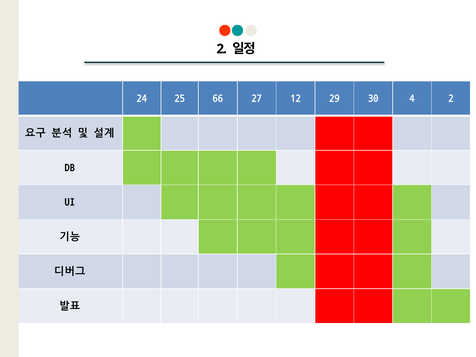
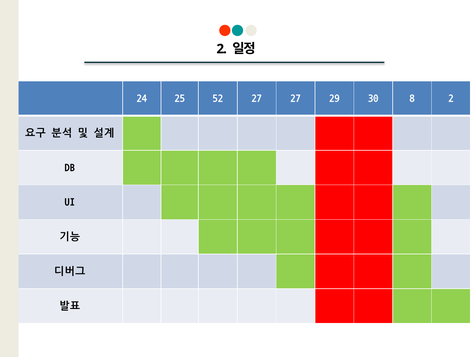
66: 66 -> 52
27 12: 12 -> 27
4: 4 -> 8
